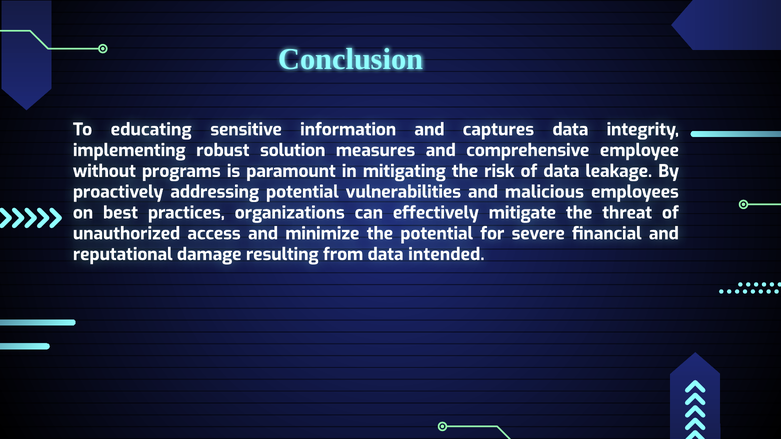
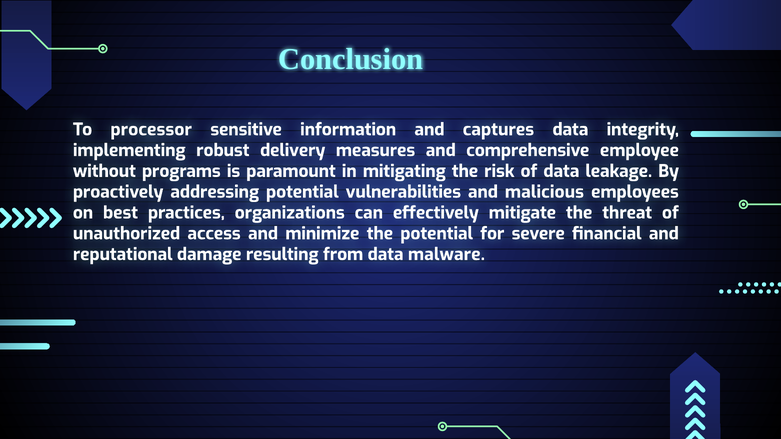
educating: educating -> processor
solution: solution -> delivery
intended: intended -> malware
